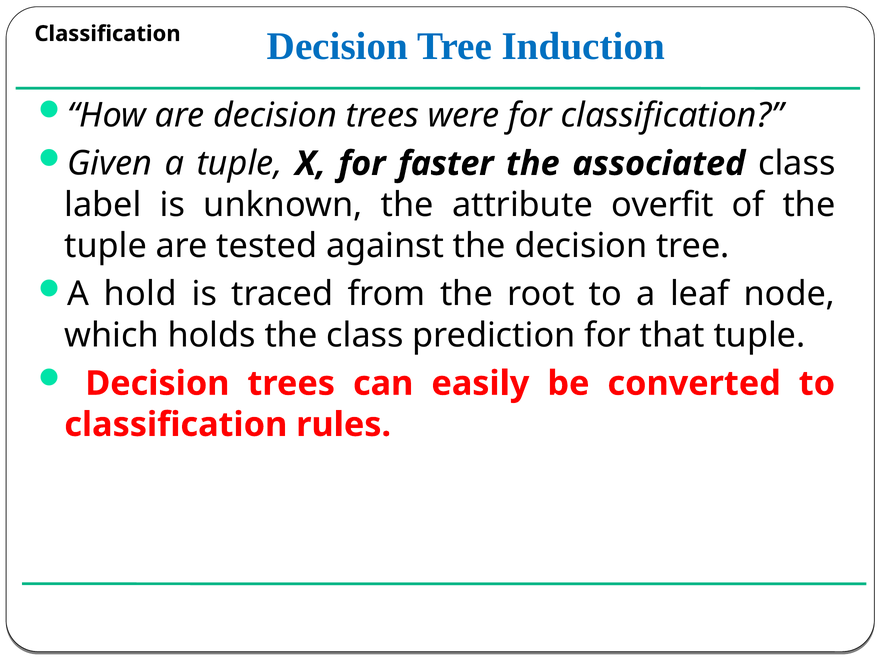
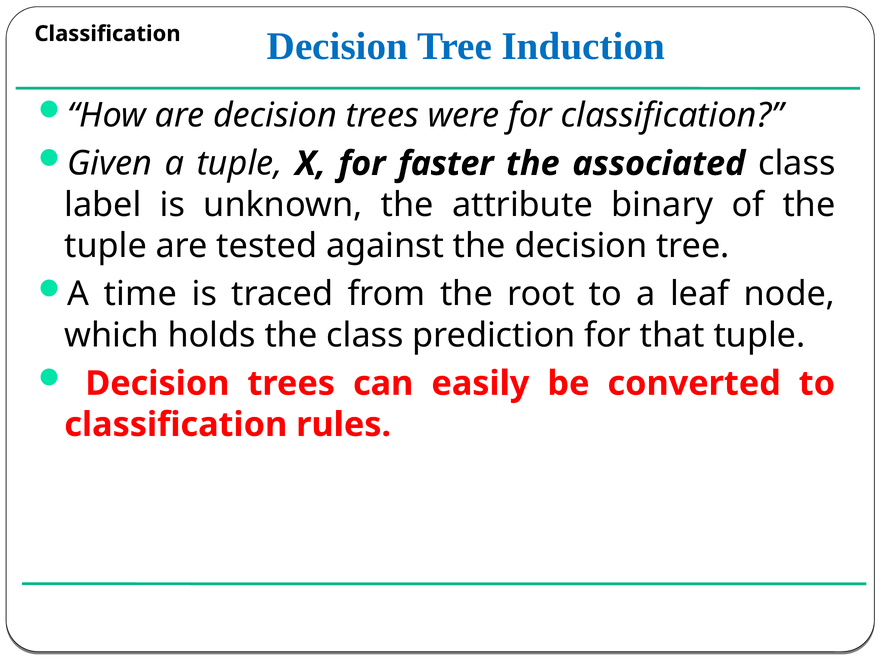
overfit: overfit -> binary
hold: hold -> time
